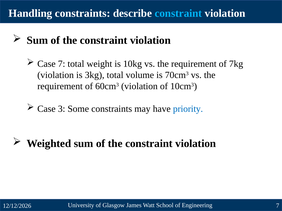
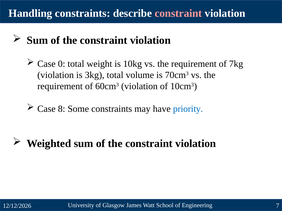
constraint at (178, 13) colour: light blue -> pink
Case 7: 7 -> 0
3: 3 -> 8
